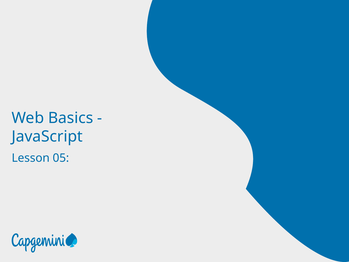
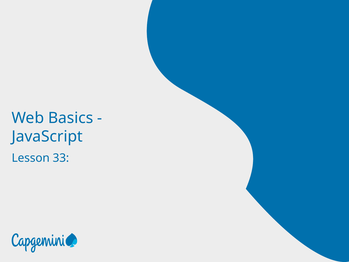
05: 05 -> 33
